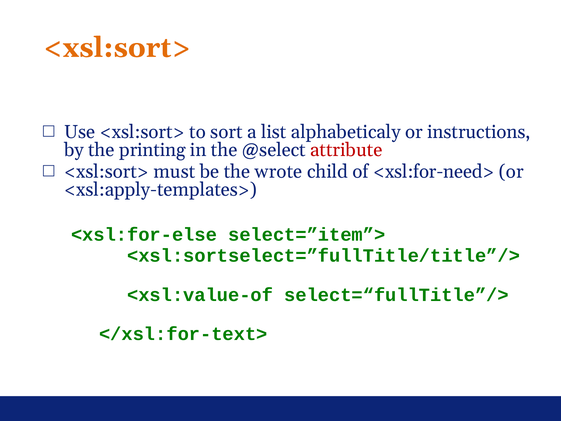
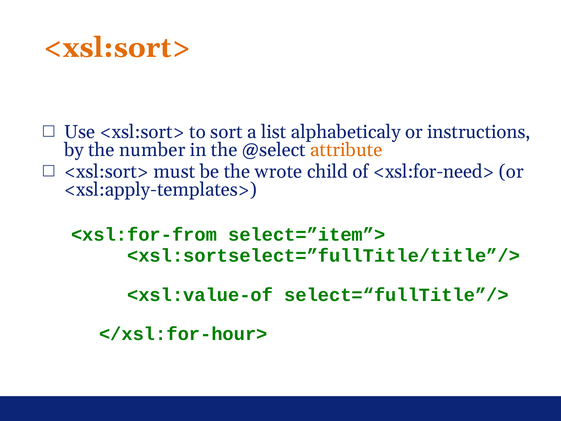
printing: printing -> number
attribute colour: red -> orange
<xsl:for-else: <xsl:for-else -> <xsl:for-from
</xsl:for-text>: </xsl:for-text> -> </xsl:for-hour>
